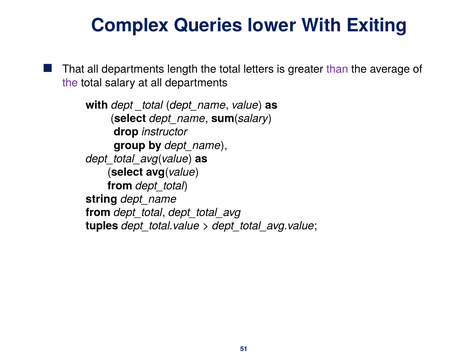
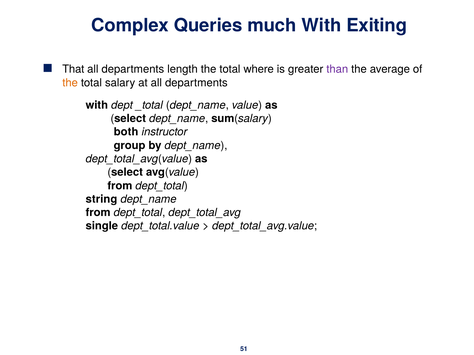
lower: lower -> much
letters: letters -> where
the at (70, 83) colour: purple -> orange
drop: drop -> both
tuples: tuples -> single
